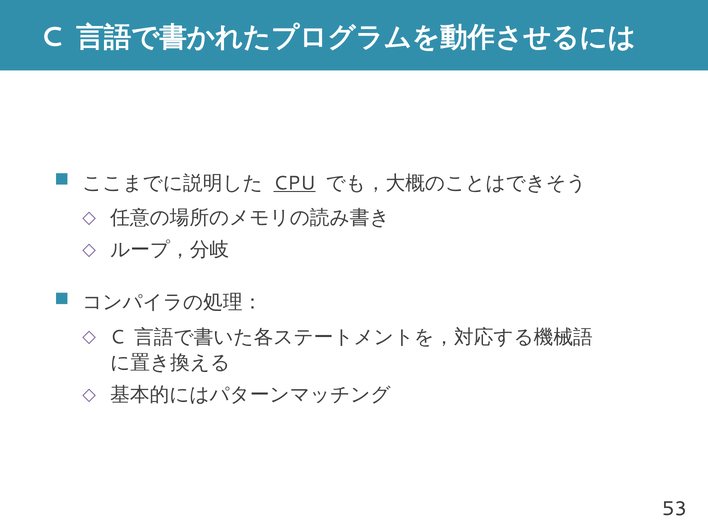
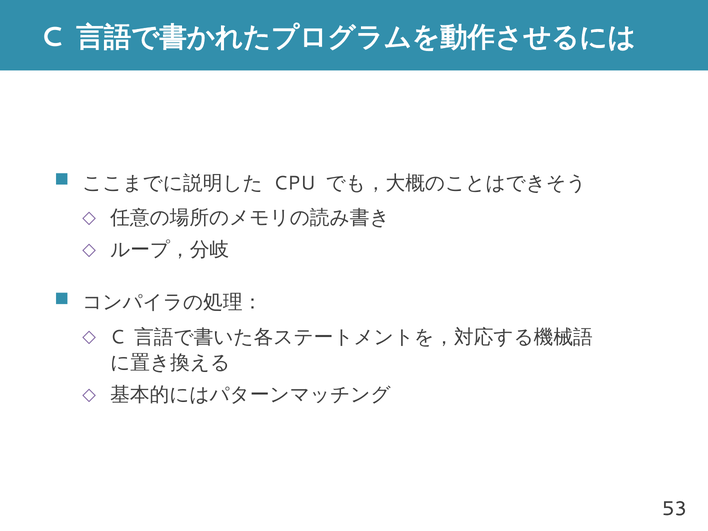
CPU underline: present -> none
